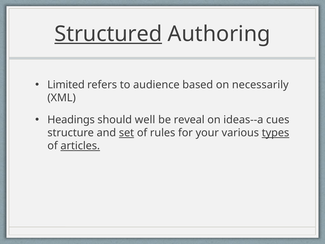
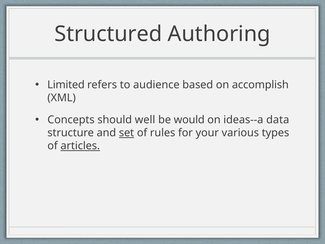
Structured underline: present -> none
necessarily: necessarily -> accomplish
Headings: Headings -> Concepts
reveal: reveal -> would
cues: cues -> data
types underline: present -> none
